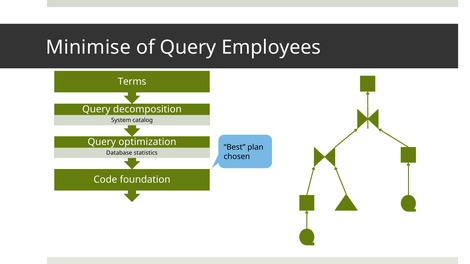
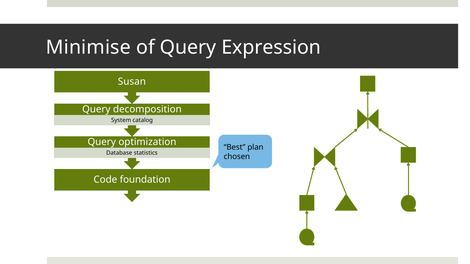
Employees: Employees -> Expression
Terms: Terms -> Susan
